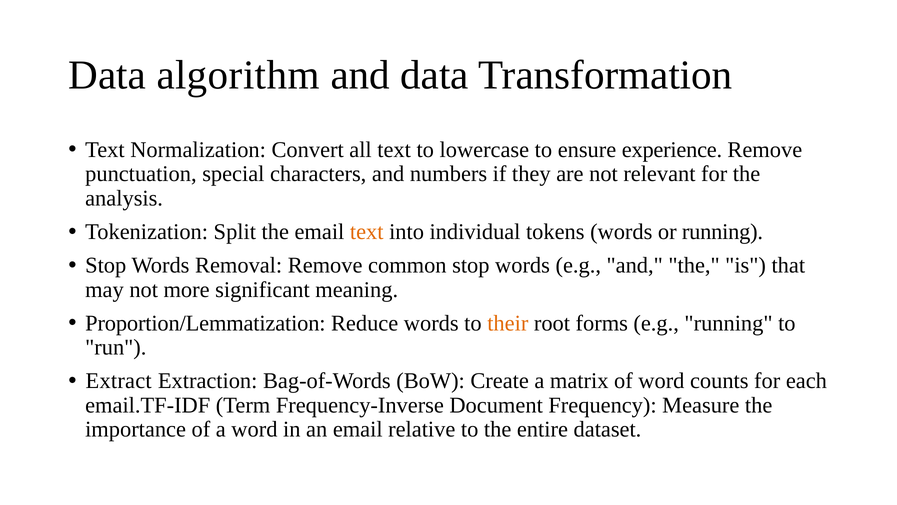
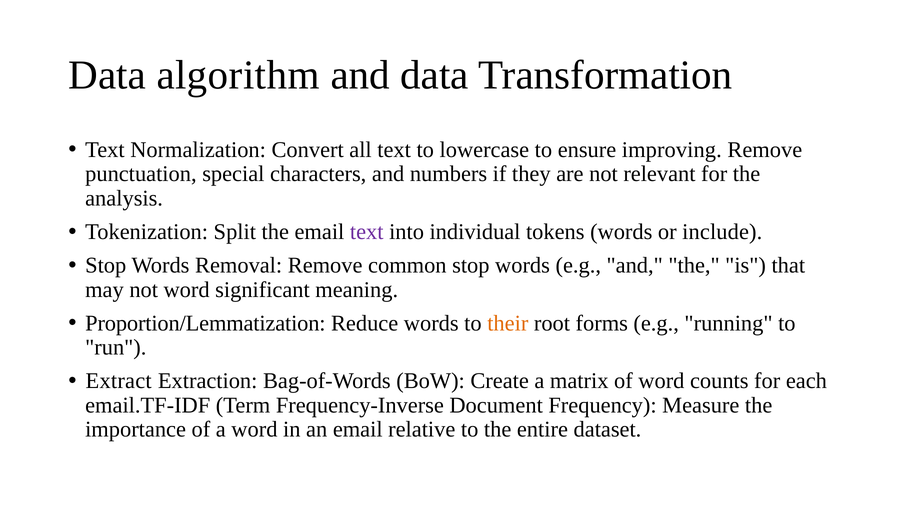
experience: experience -> improving
text at (367, 232) colour: orange -> purple
or running: running -> include
not more: more -> word
